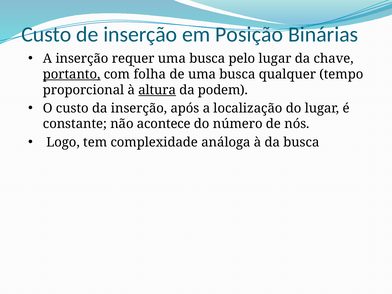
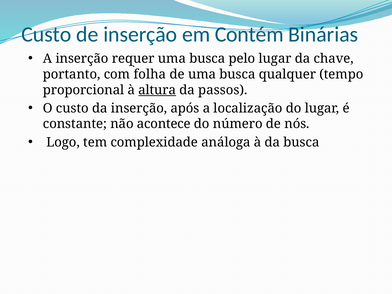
Posição: Posição -> Contém
portanto underline: present -> none
podem: podem -> passos
